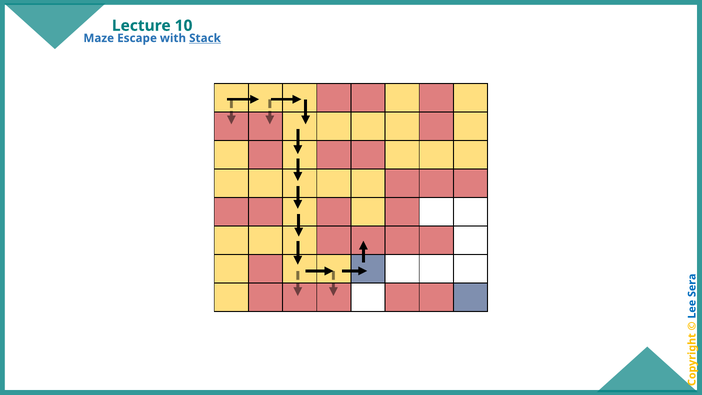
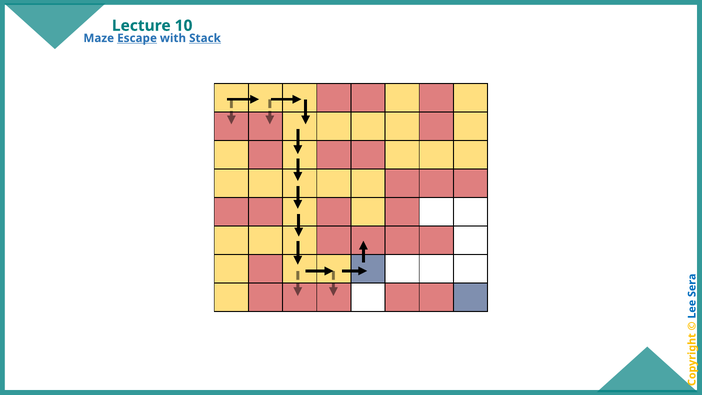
Escape underline: none -> present
